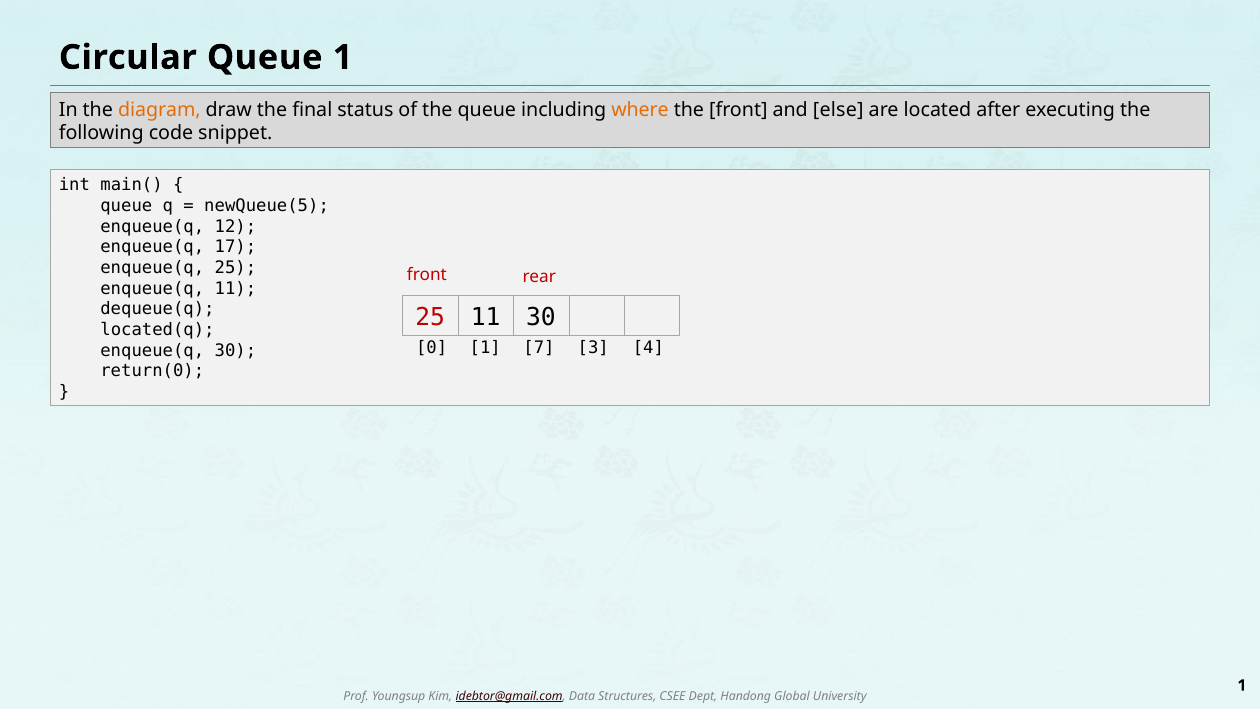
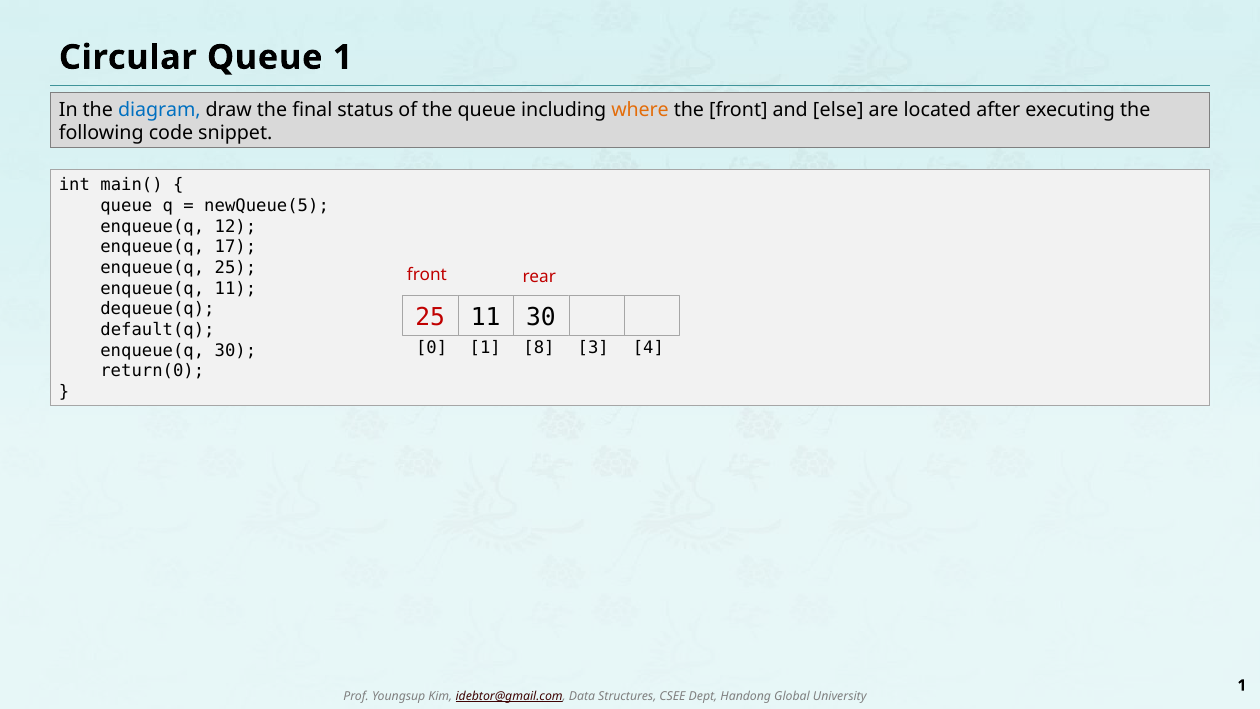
diagram colour: orange -> blue
located(q: located(q -> default(q
7: 7 -> 8
